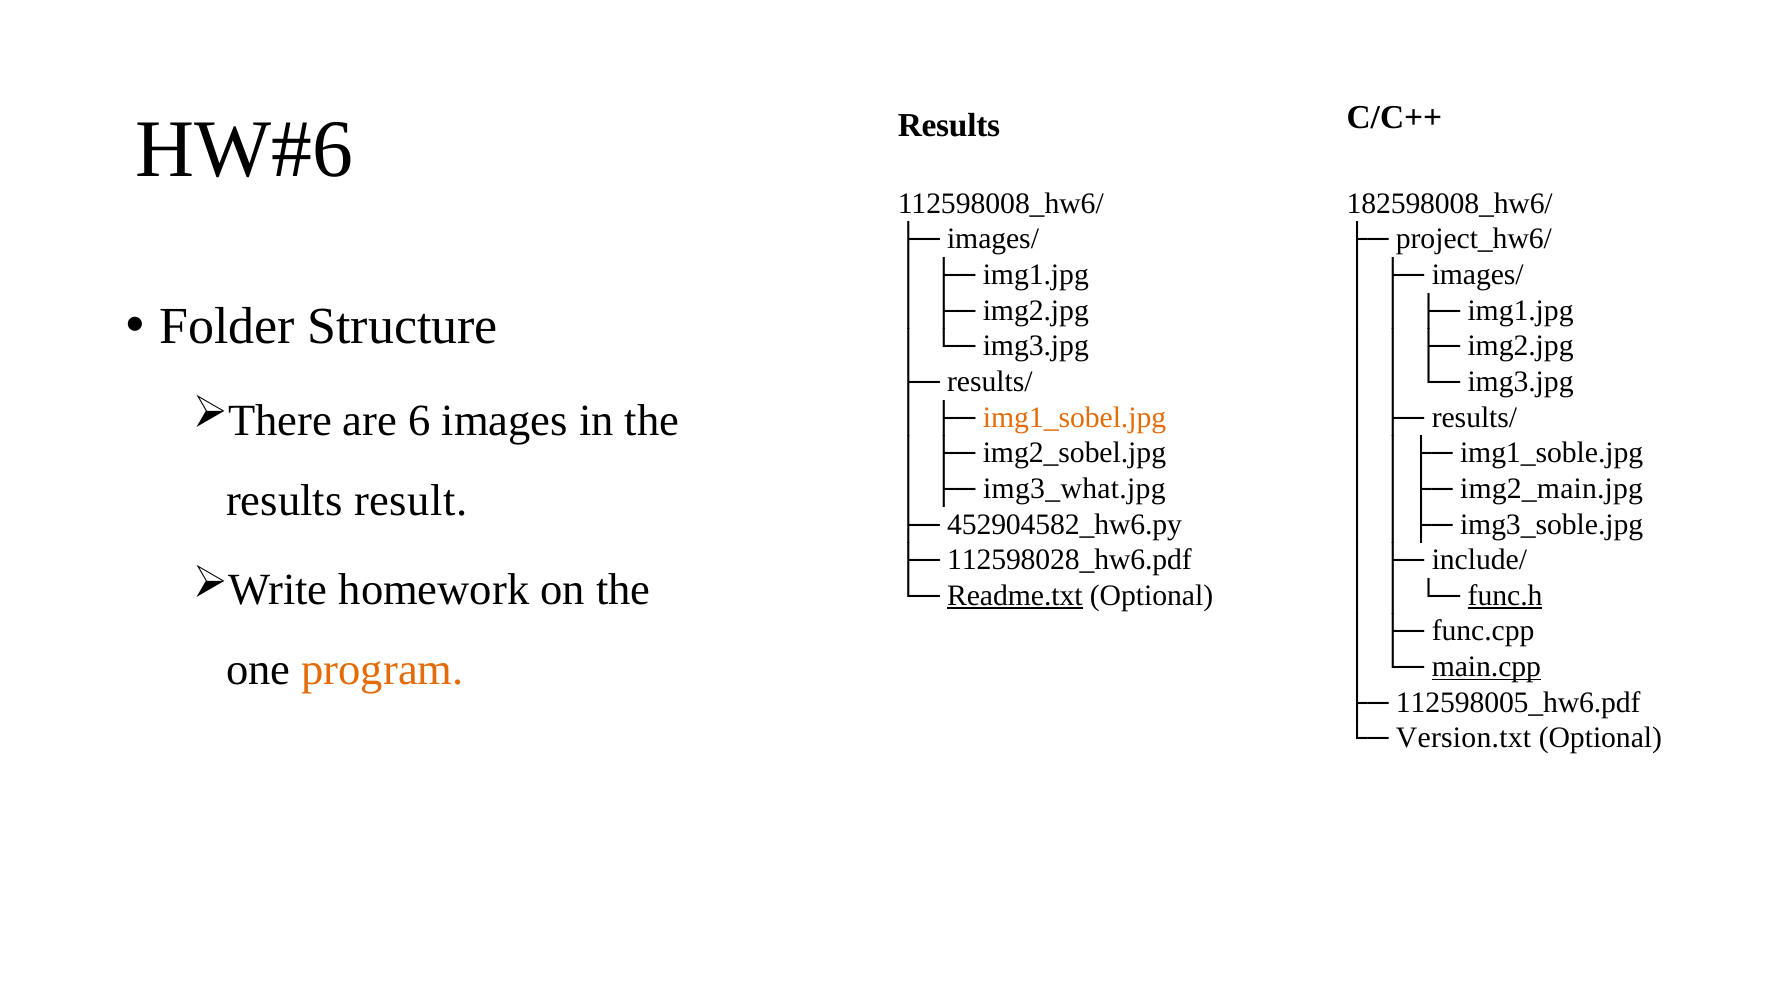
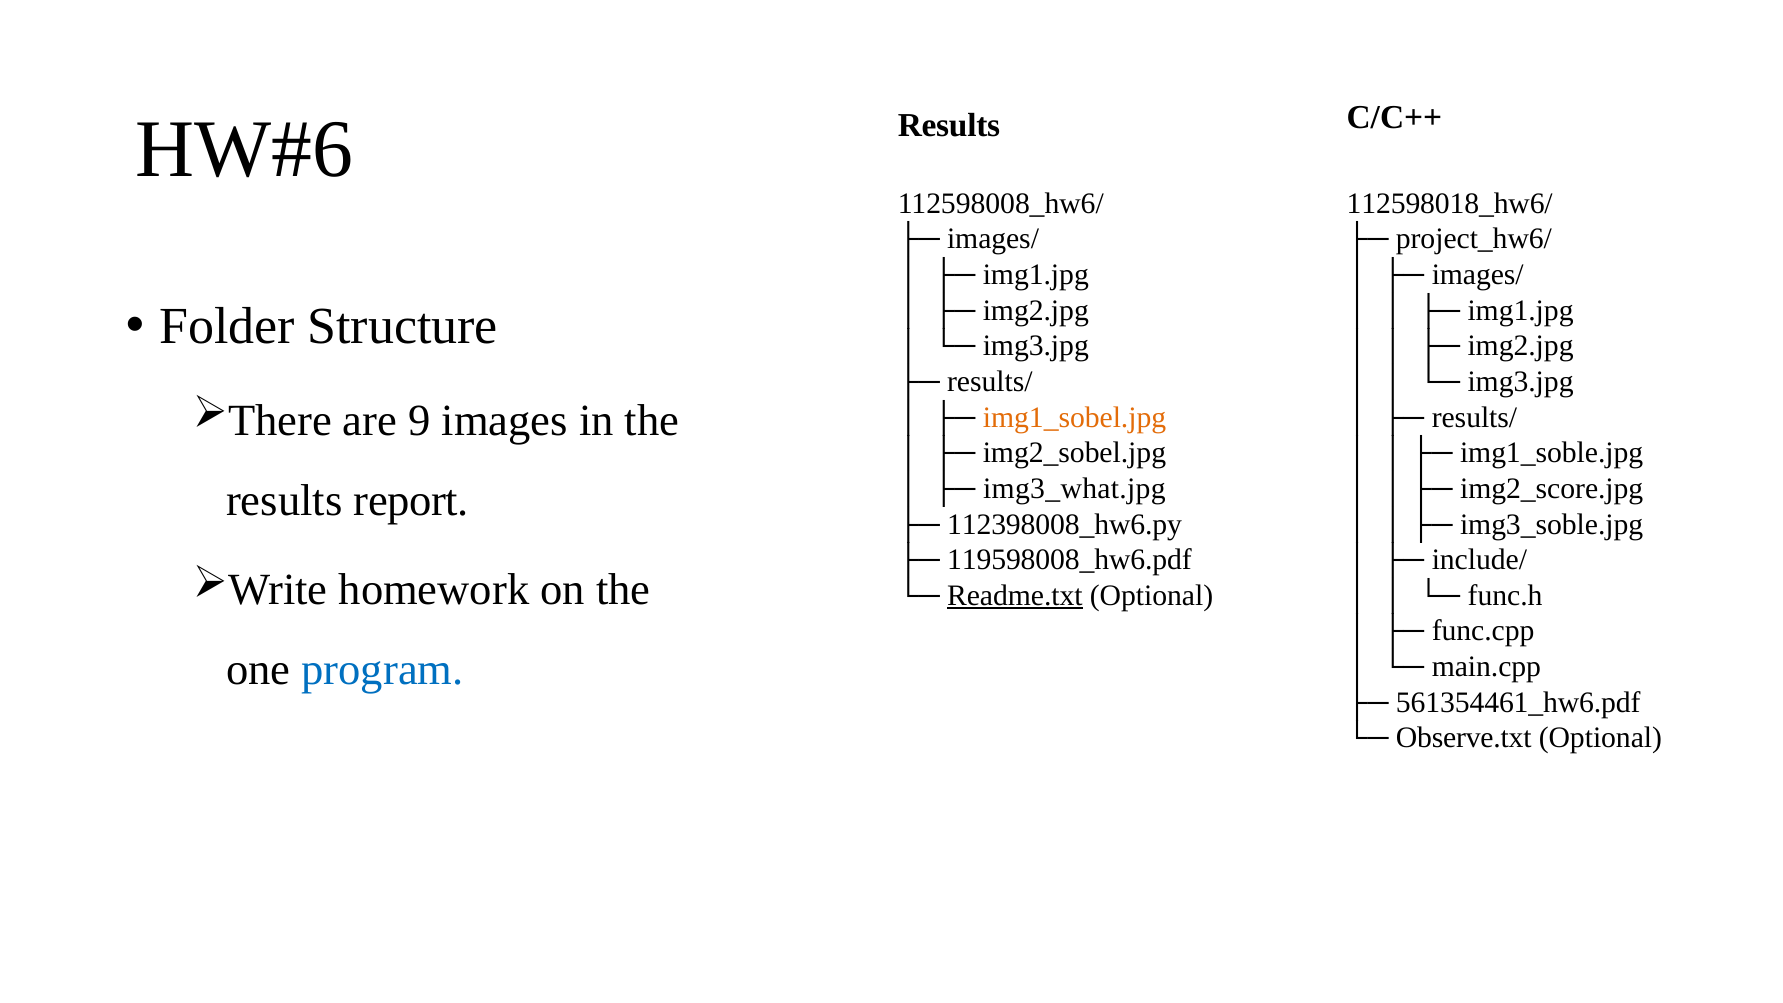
182598008_hw6/: 182598008_hw6/ -> 112598018_hw6/
6: 6 -> 9
img2_main.jpg: img2_main.jpg -> img2_score.jpg
result: result -> report
452904582_hw6.py: 452904582_hw6.py -> 112398008_hw6.py
112598028_hw6.pdf: 112598028_hw6.pdf -> 119598008_hw6.pdf
func.h underline: present -> none
program colour: orange -> blue
main.cpp underline: present -> none
112598005_hw6.pdf: 112598005_hw6.pdf -> 561354461_hw6.pdf
Version.txt: Version.txt -> Observe.txt
